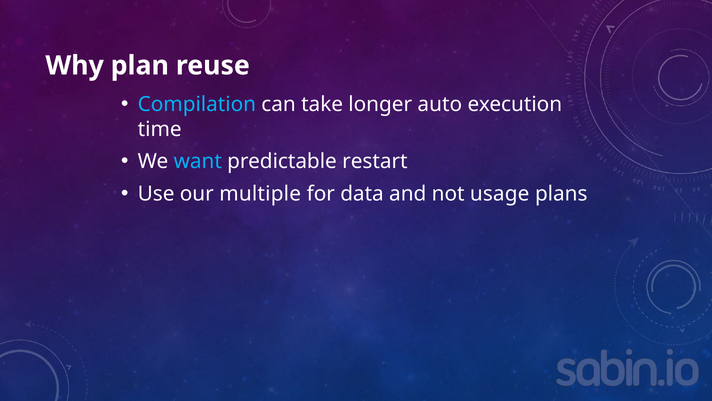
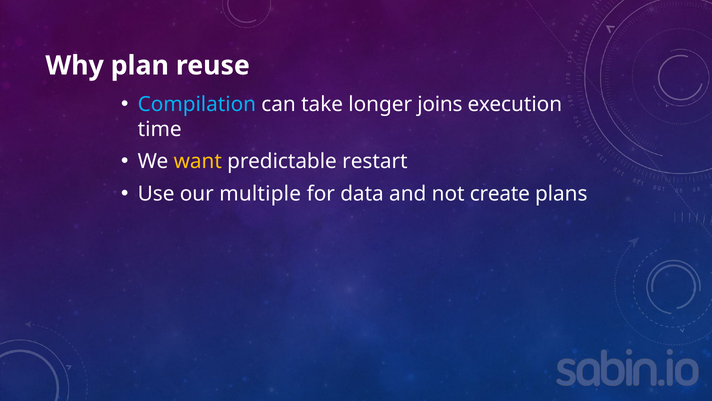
auto: auto -> joins
want colour: light blue -> yellow
usage: usage -> create
